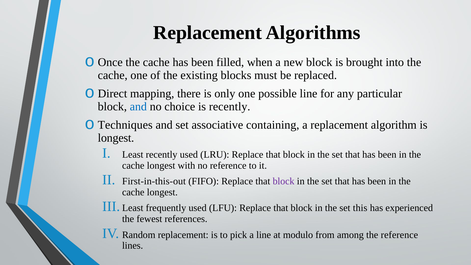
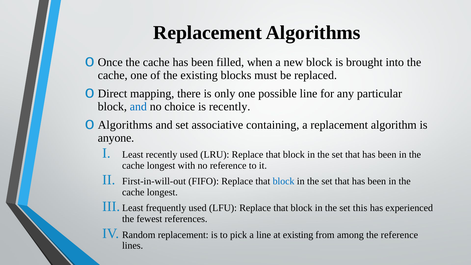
Techniques at (125, 125): Techniques -> Algorithms
longest at (116, 138): longest -> anyone
First-in-this-out: First-in-this-out -> First-in-will-out
block at (284, 181) colour: purple -> blue
at modulo: modulo -> existing
